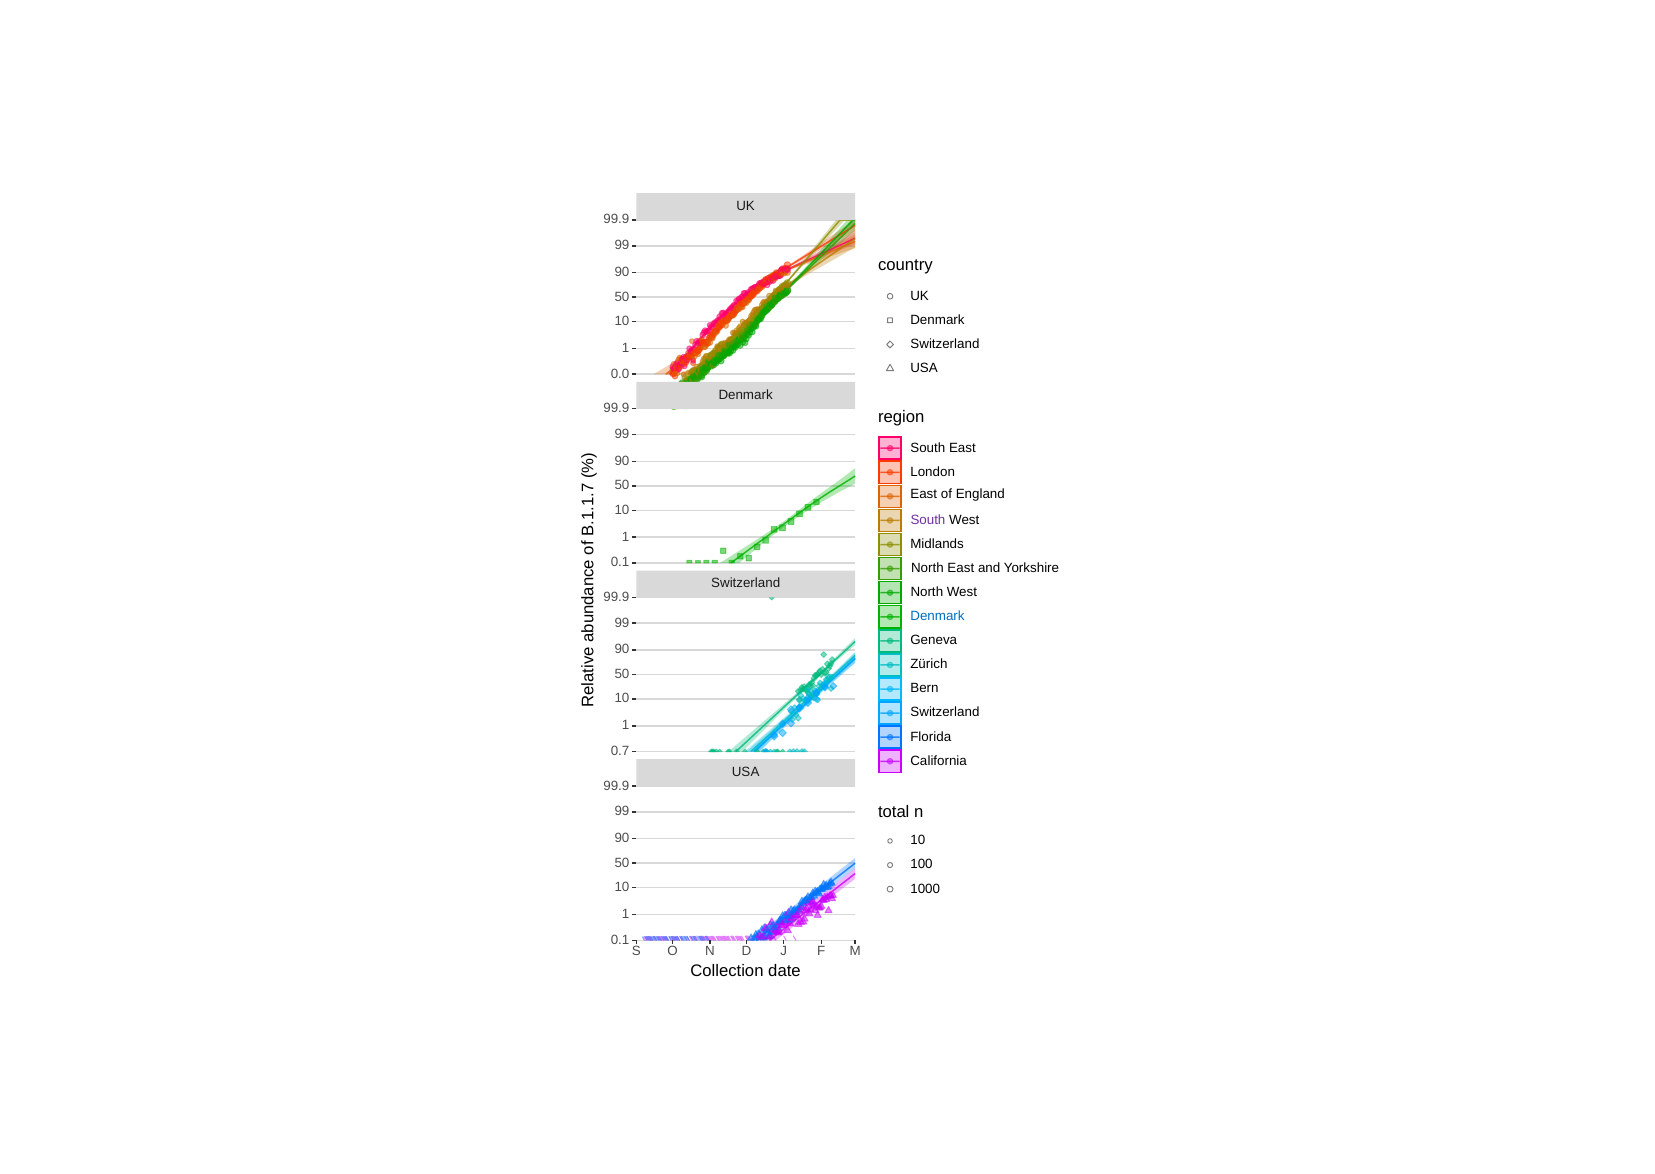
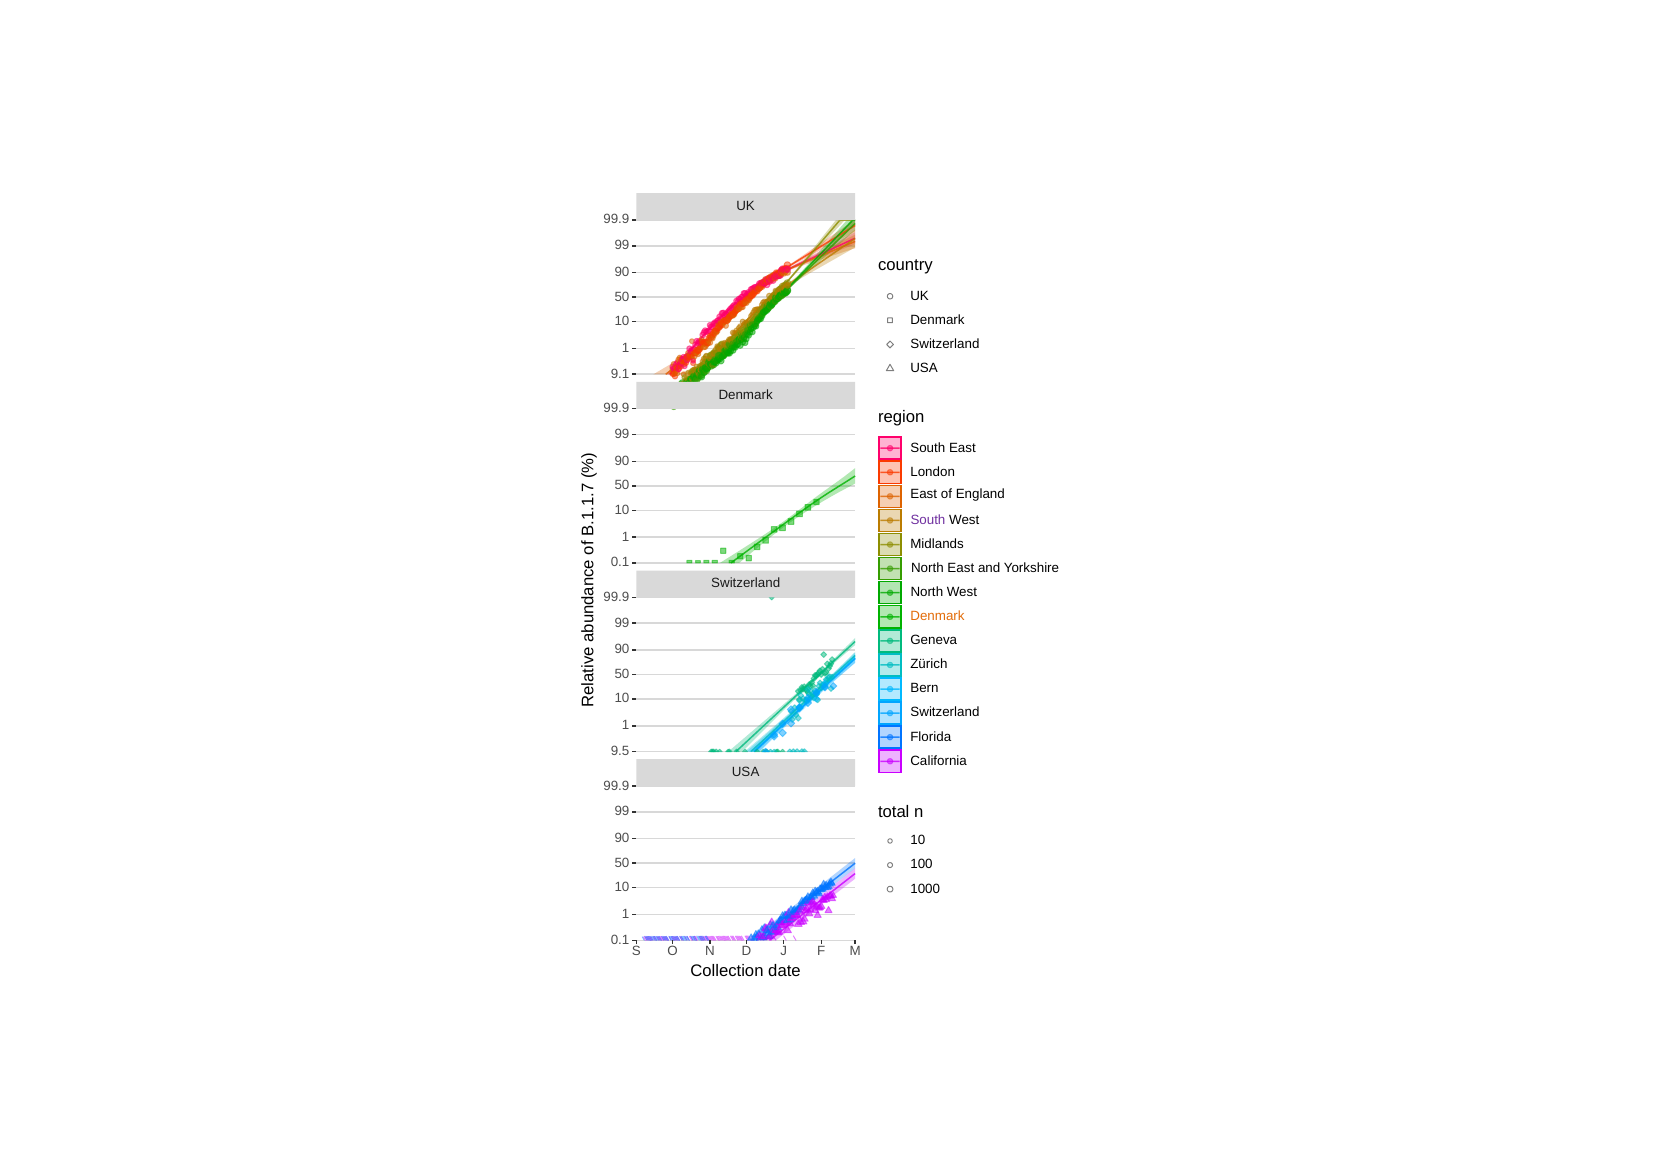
0.0: 0.0 -> 9.1
Denmark at (937, 616) colour: blue -> orange
0.7: 0.7 -> 9.5
